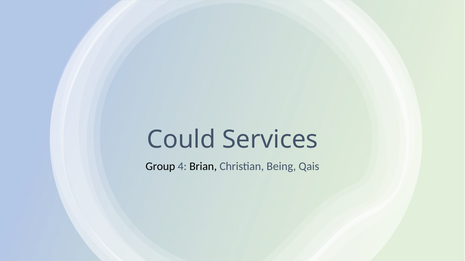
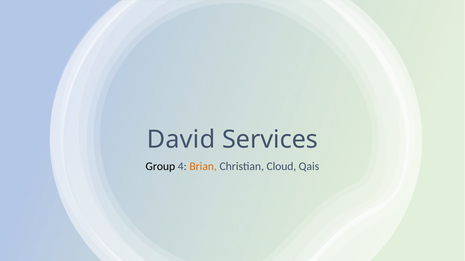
Could: Could -> David
Brian colour: black -> orange
Being: Being -> Cloud
